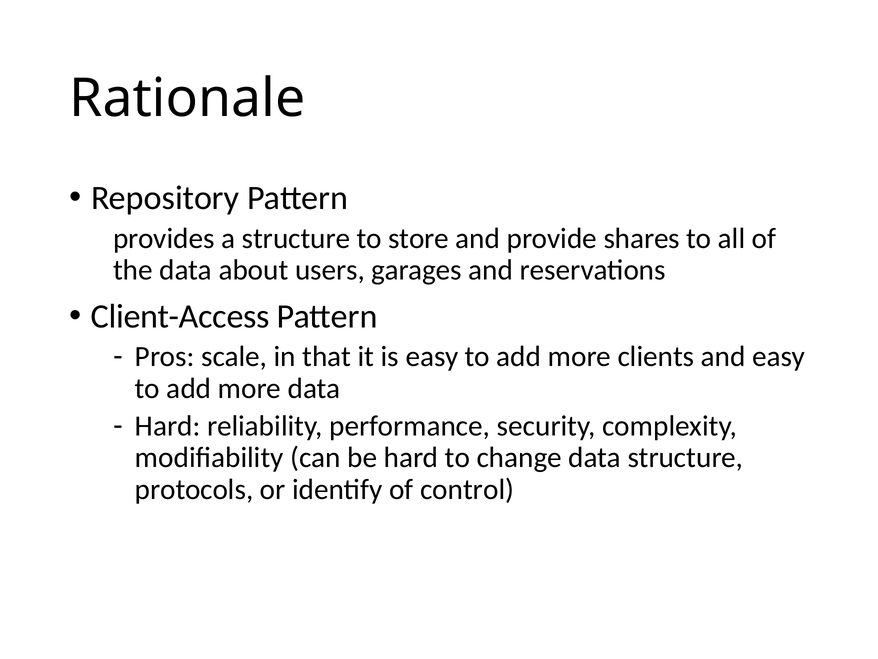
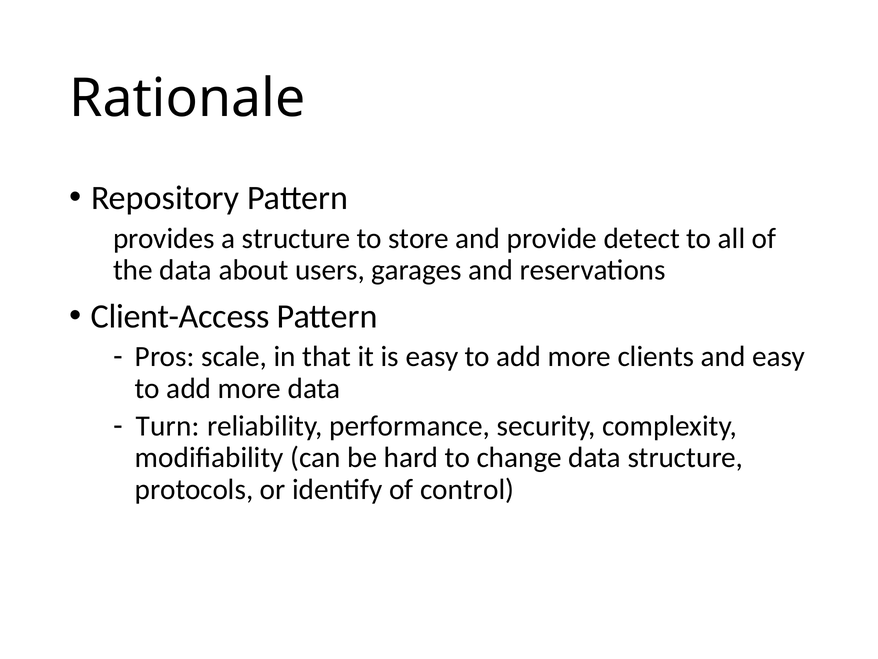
shares: shares -> detect
Hard at (168, 426): Hard -> Turn
